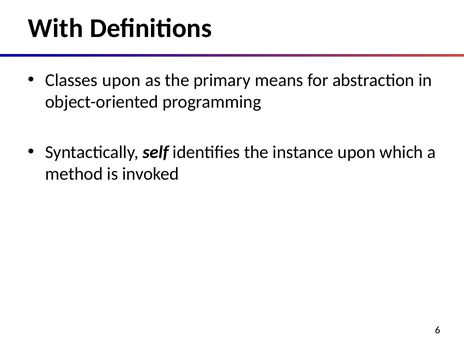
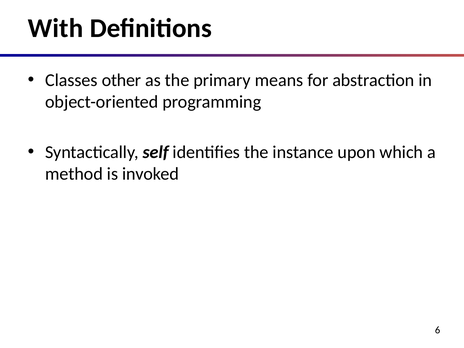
Classes upon: upon -> other
